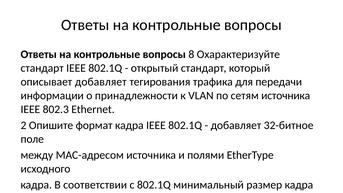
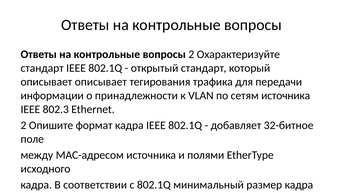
вопросы 8: 8 -> 2
описывает добавляет: добавляет -> описывает
